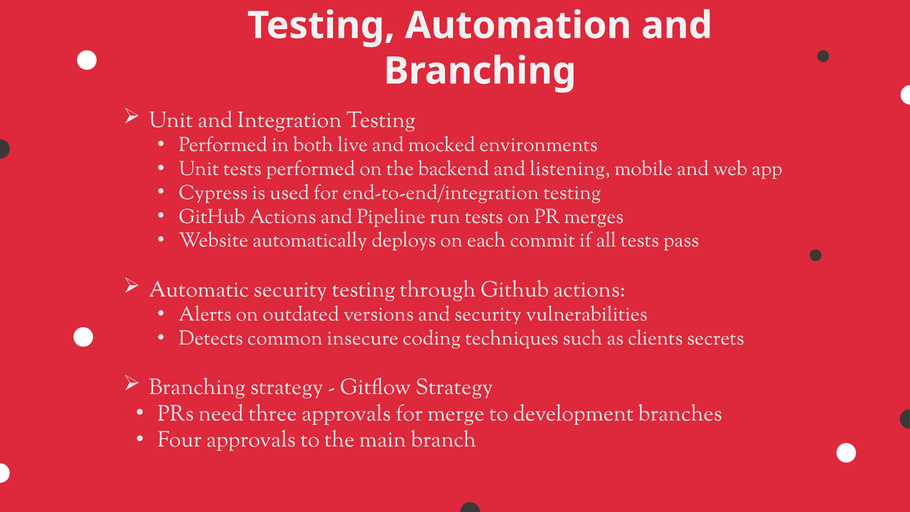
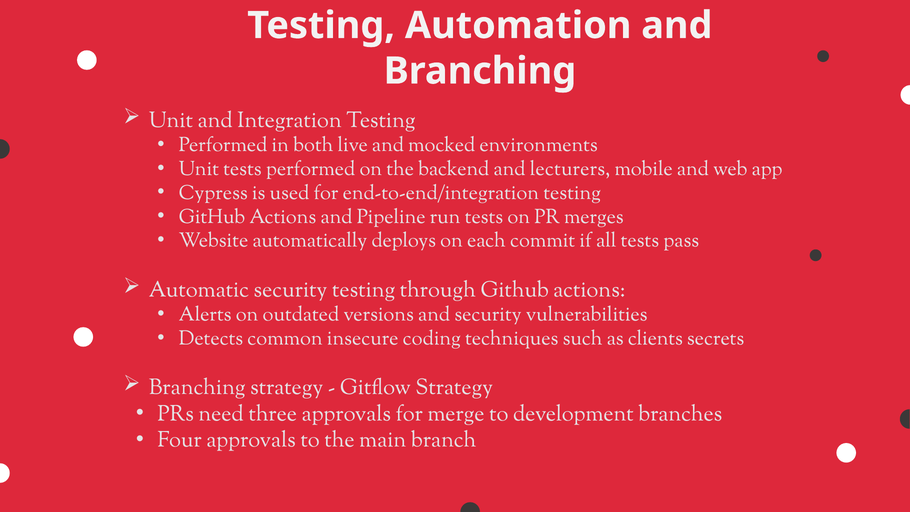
listening: listening -> lecturers
